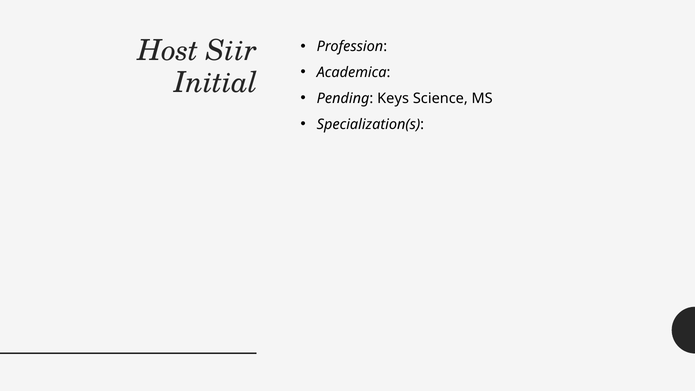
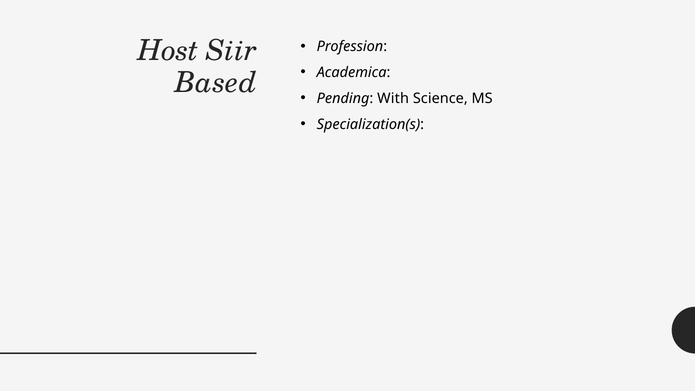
Initial: Initial -> Based
Keys: Keys -> With
